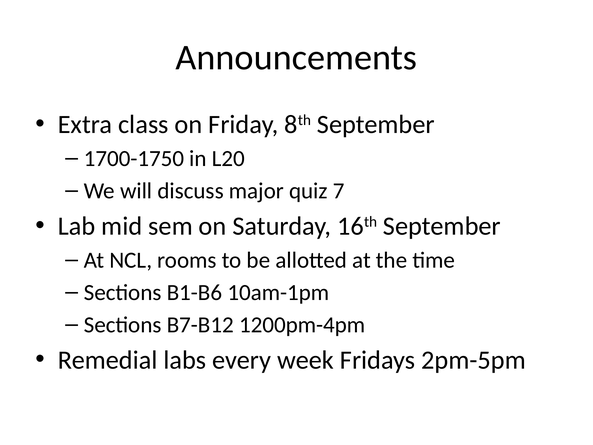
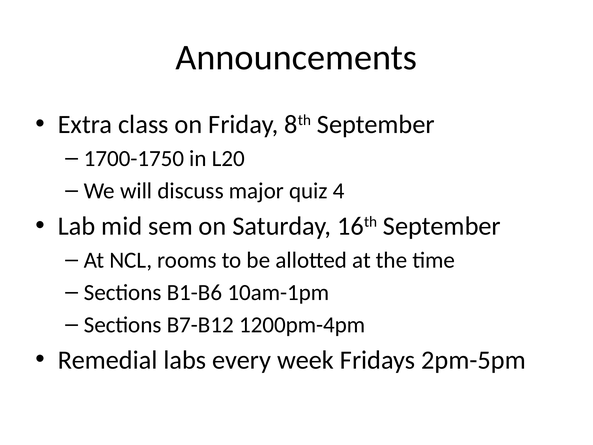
7: 7 -> 4
